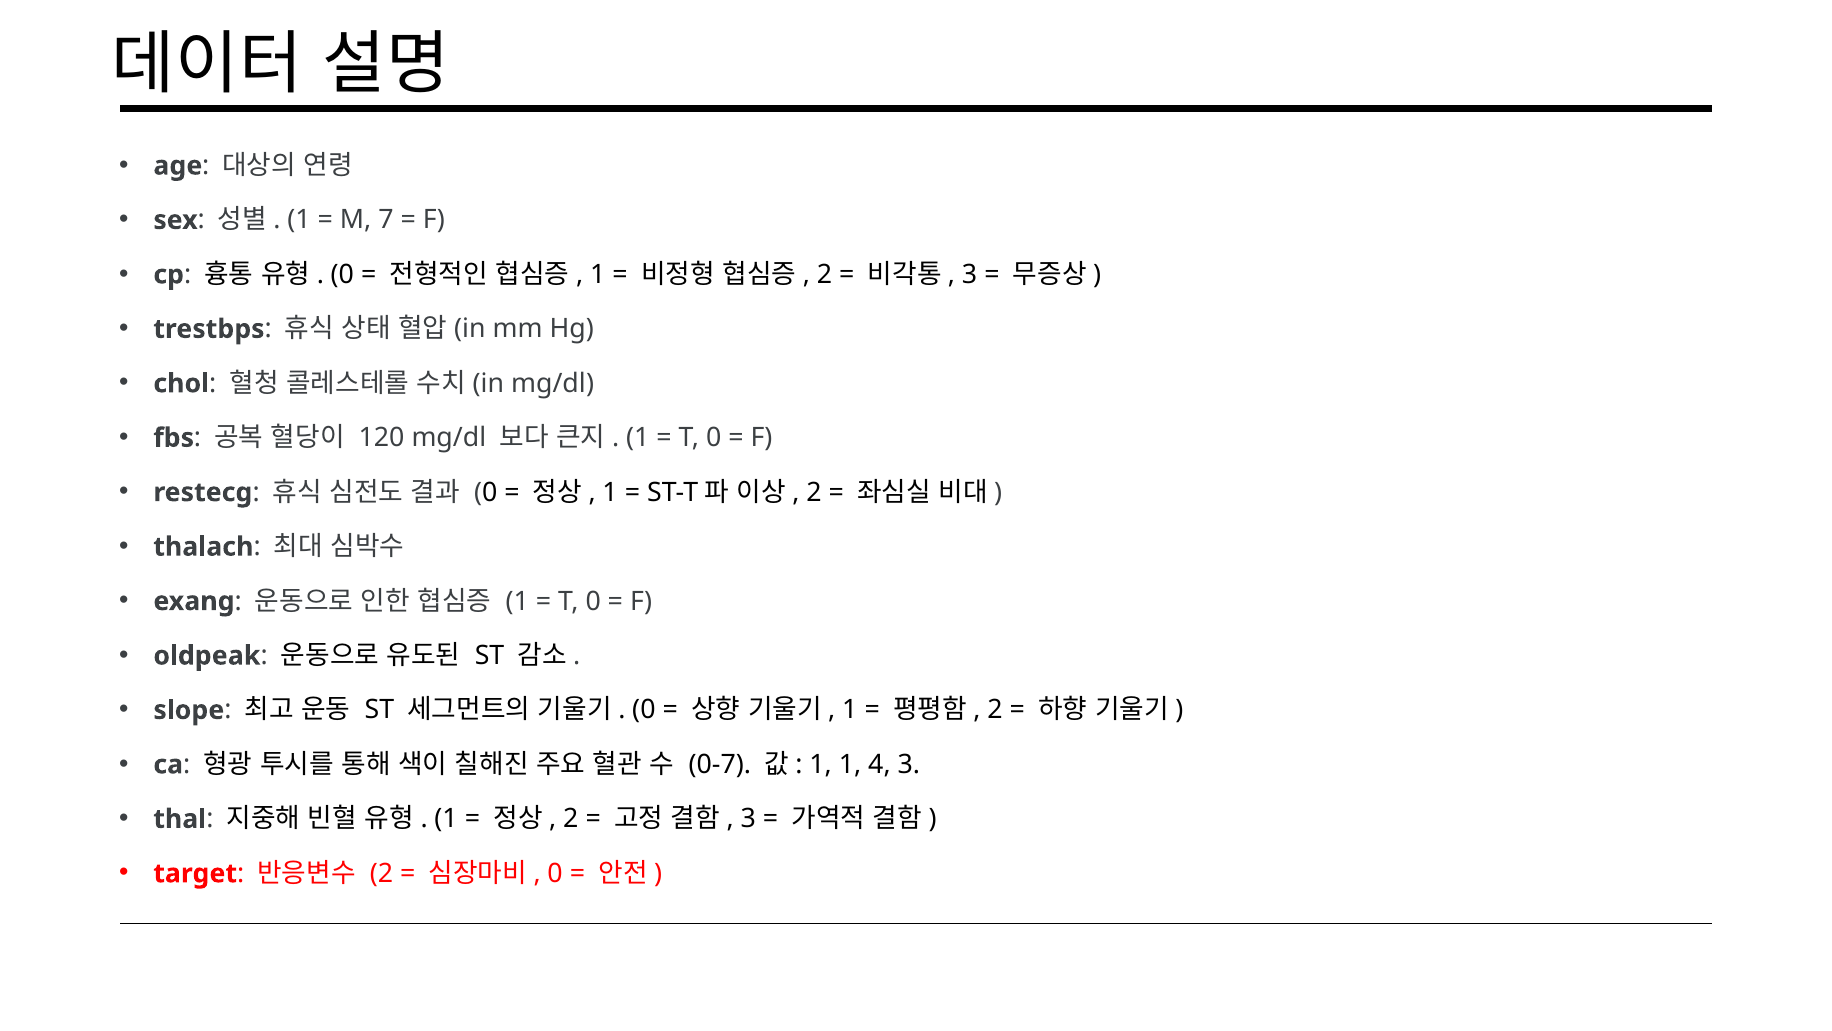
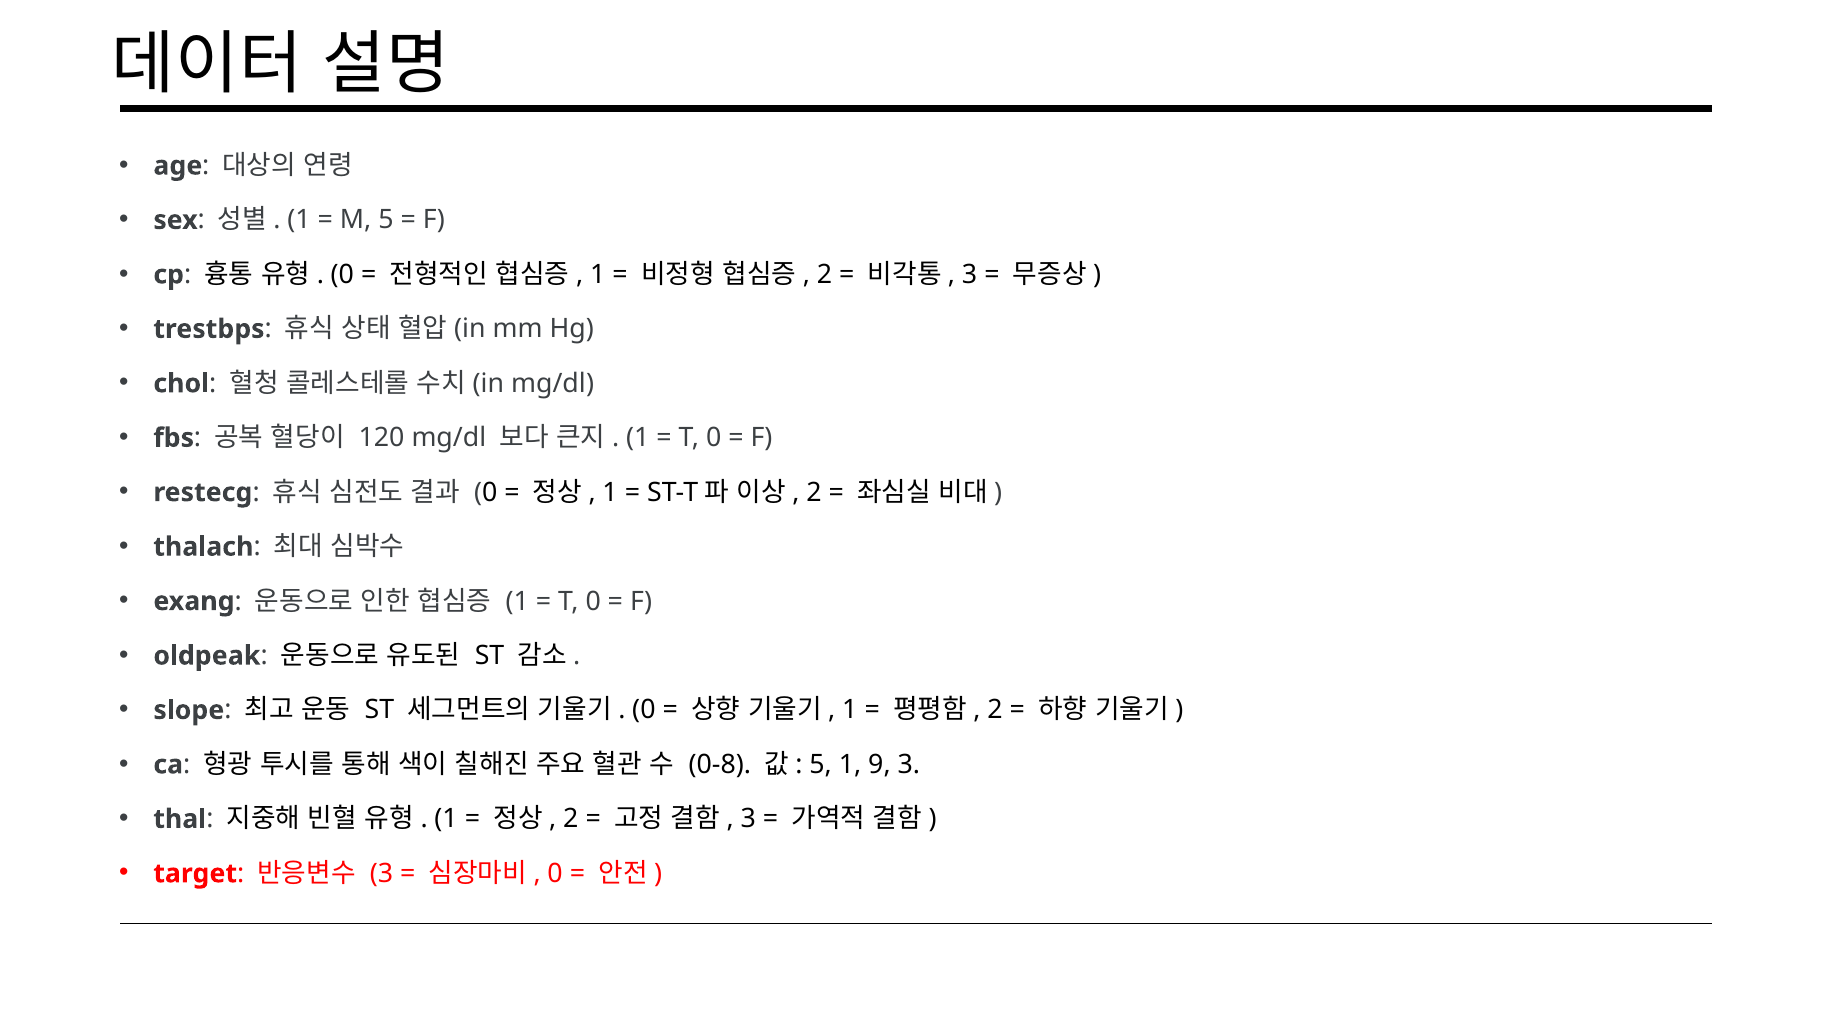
M 7: 7 -> 5
0-7: 0-7 -> 0-8
1 at (821, 764): 1 -> 5
4: 4 -> 9
2 at (382, 873): 2 -> 3
